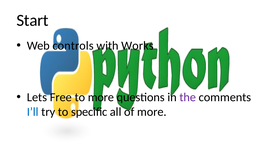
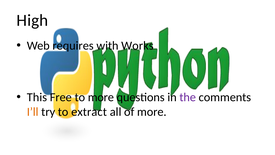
Start: Start -> High
controls: controls -> requires
Lets: Lets -> This
I’ll colour: blue -> orange
specific: specific -> extract
